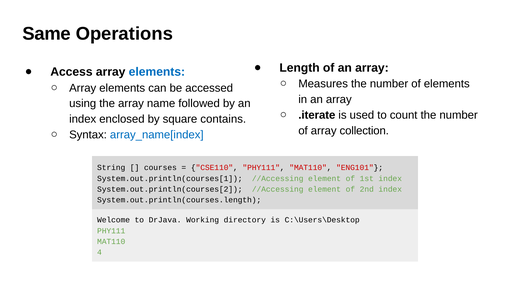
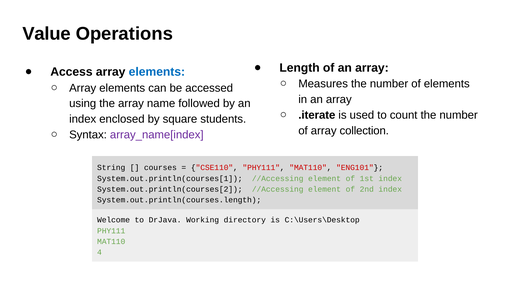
Same: Same -> Value
contains: contains -> students
array_name[index colour: blue -> purple
